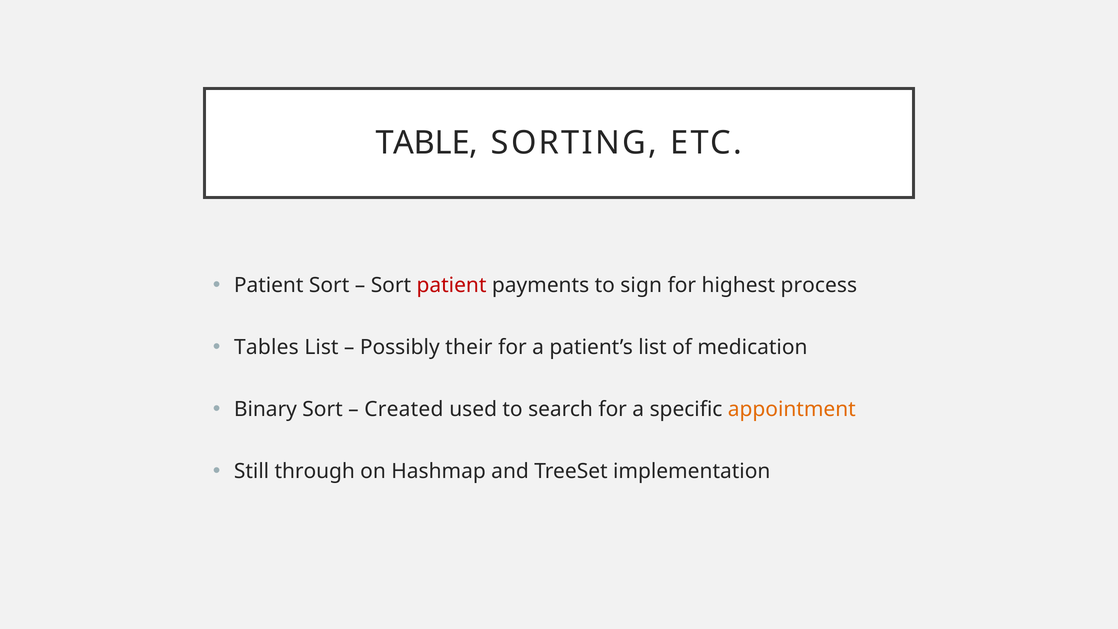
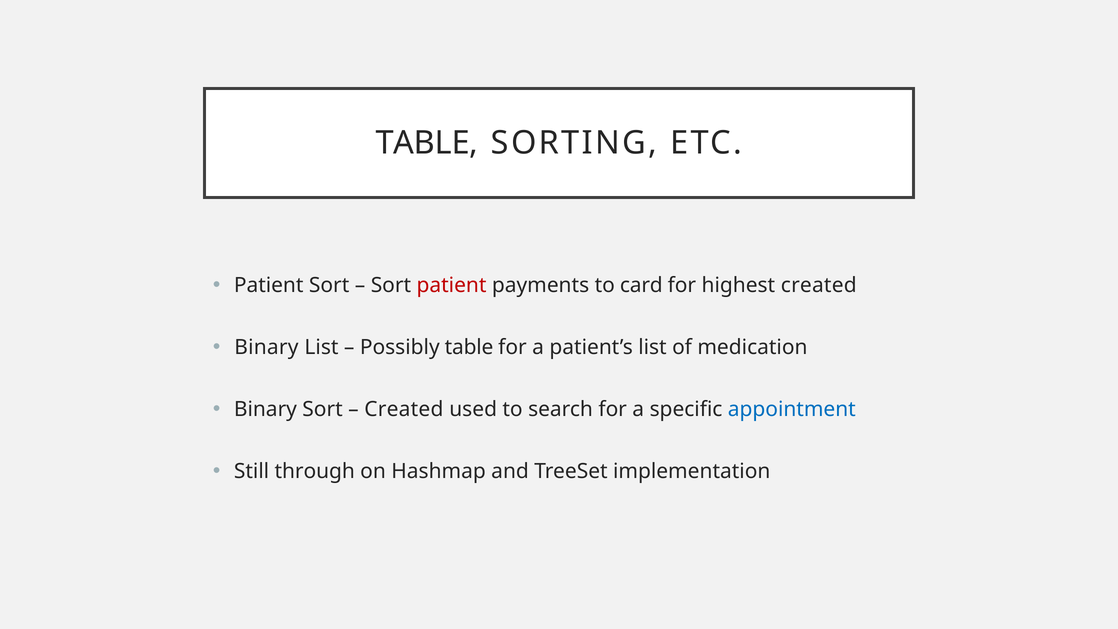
sign: sign -> card
highest process: process -> created
Tables at (266, 347): Tables -> Binary
Possibly their: their -> table
appointment colour: orange -> blue
